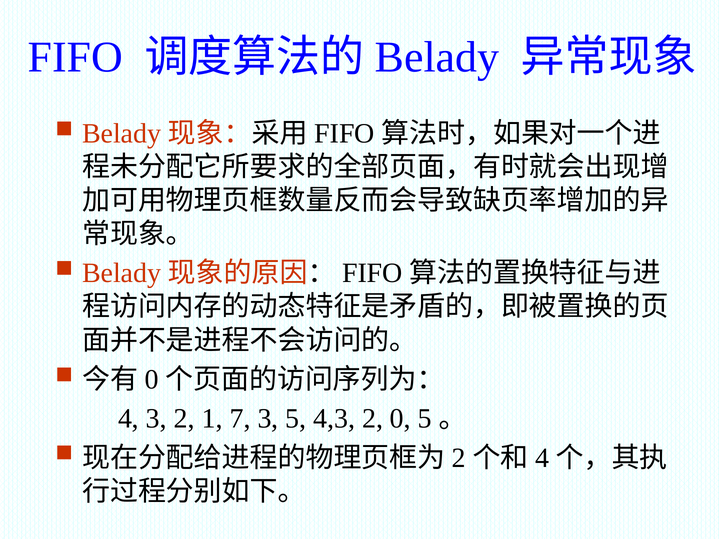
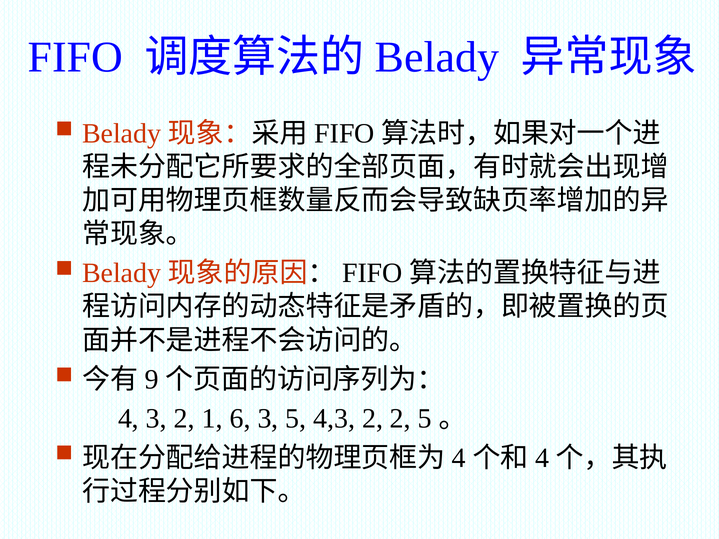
0 at (152, 380): 0 -> 9
7: 7 -> 6
2 0: 0 -> 2
2 at (459, 458): 2 -> 4
